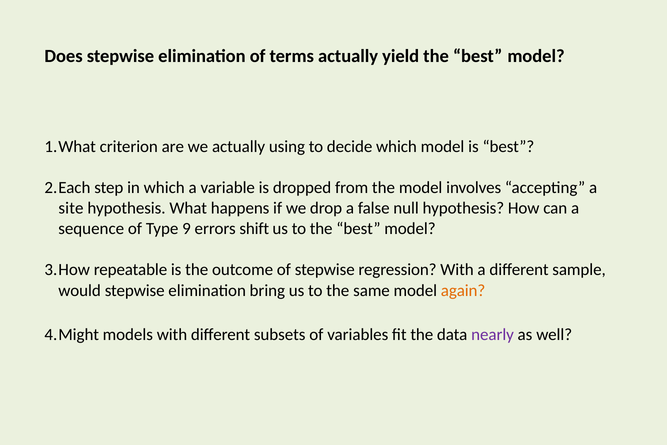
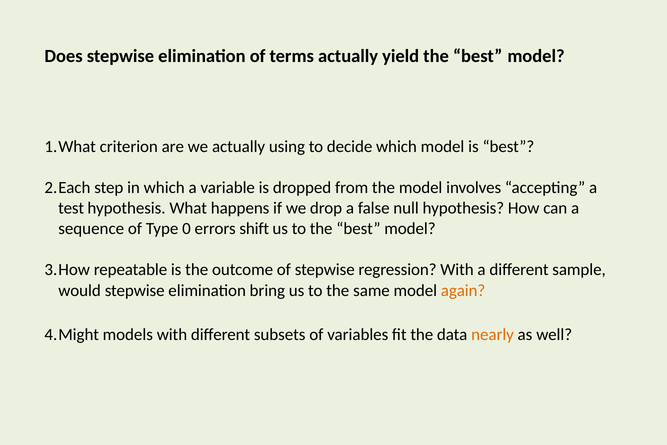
site: site -> test
9: 9 -> 0
nearly colour: purple -> orange
